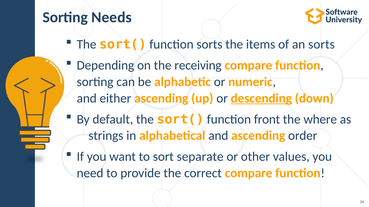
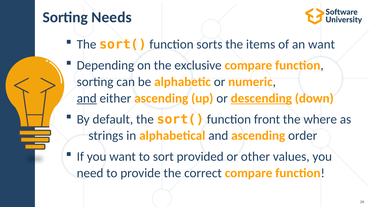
an sorts: sorts -> want
receiving: receiving -> exclusive
and at (87, 98) underline: none -> present
separate: separate -> provided
